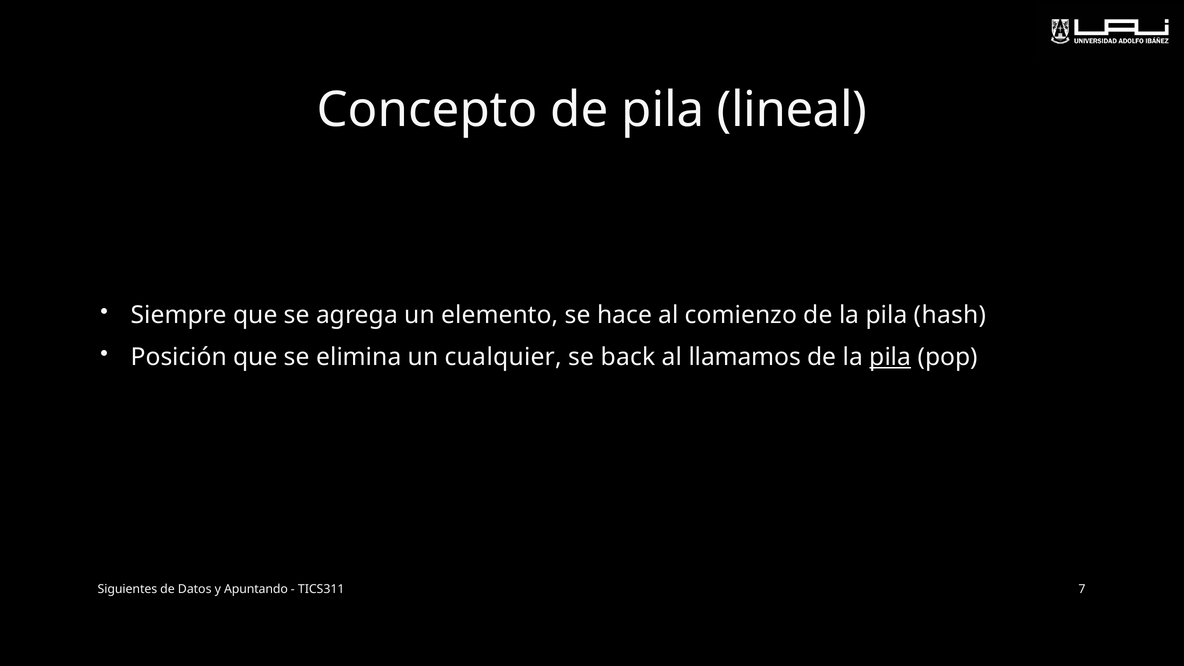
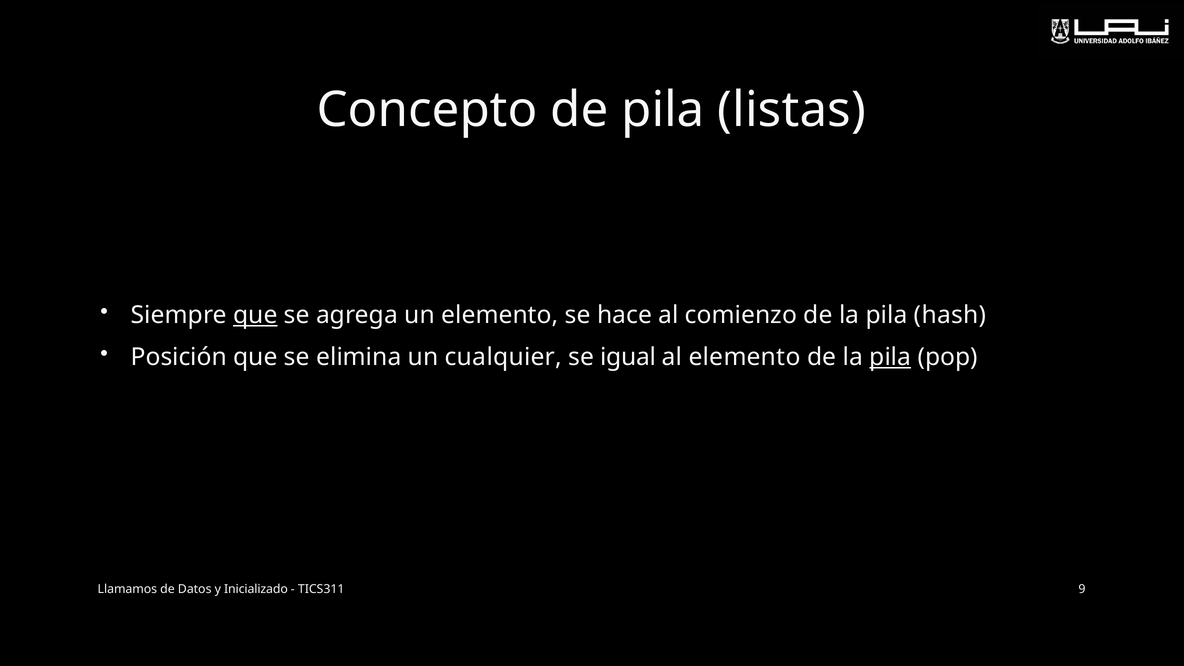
lineal: lineal -> listas
que at (255, 315) underline: none -> present
back: back -> igual
al llamamos: llamamos -> elemento
Siguientes: Siguientes -> Llamamos
Apuntando: Apuntando -> Inicializado
7: 7 -> 9
